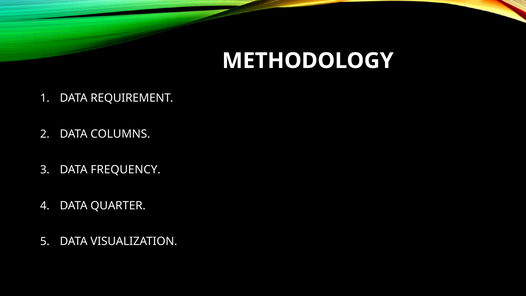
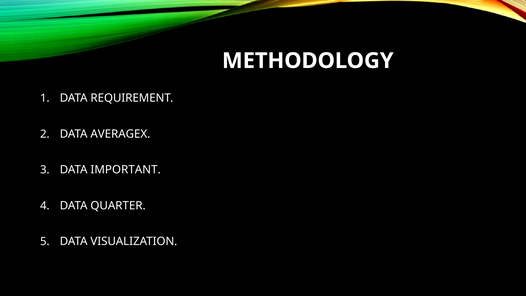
COLUMNS: COLUMNS -> AVERAGEX
FREQUENCY: FREQUENCY -> IMPORTANT
